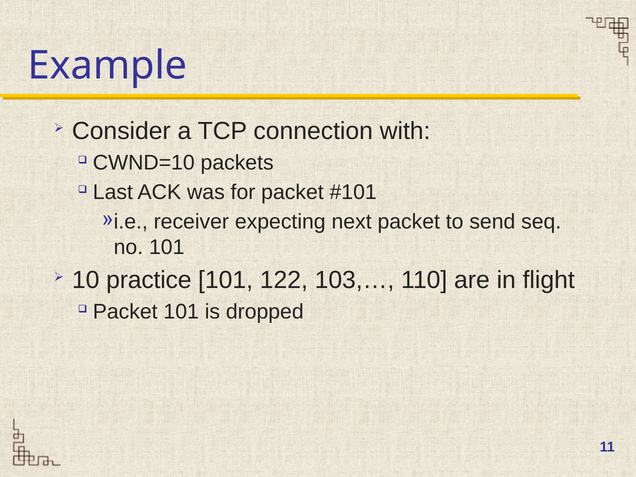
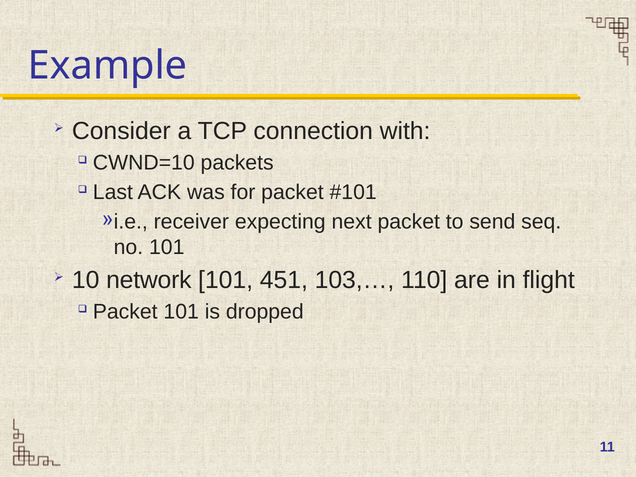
practice: practice -> network
122: 122 -> 451
